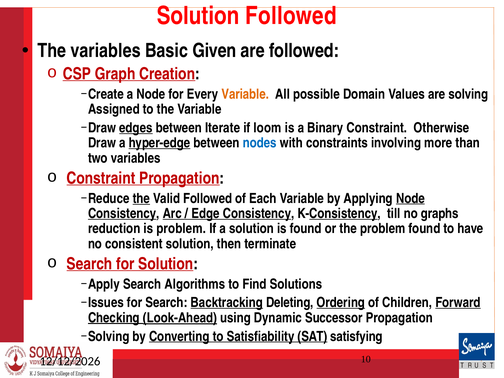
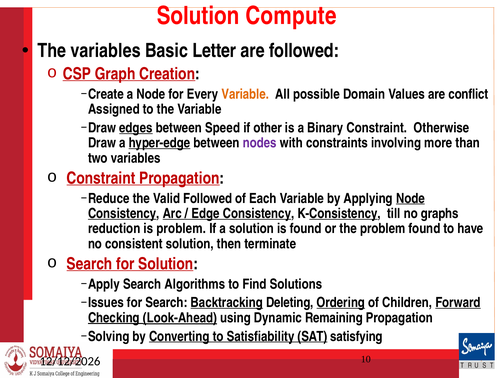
Solution Followed: Followed -> Compute
Given: Given -> Letter
solving: solving -> conflict
Iterate: Iterate -> Speed
loom: loom -> other
nodes colour: blue -> purple
the at (141, 198) underline: present -> none
Successor: Successor -> Remaining
